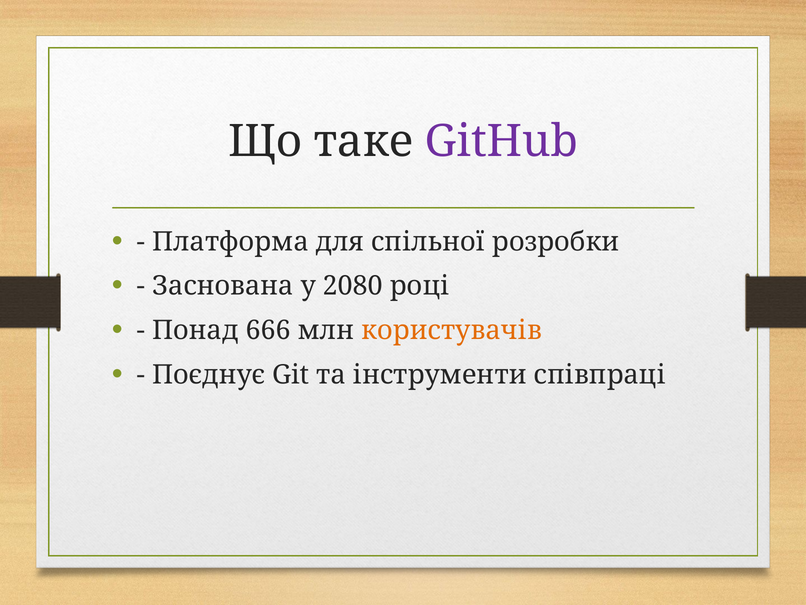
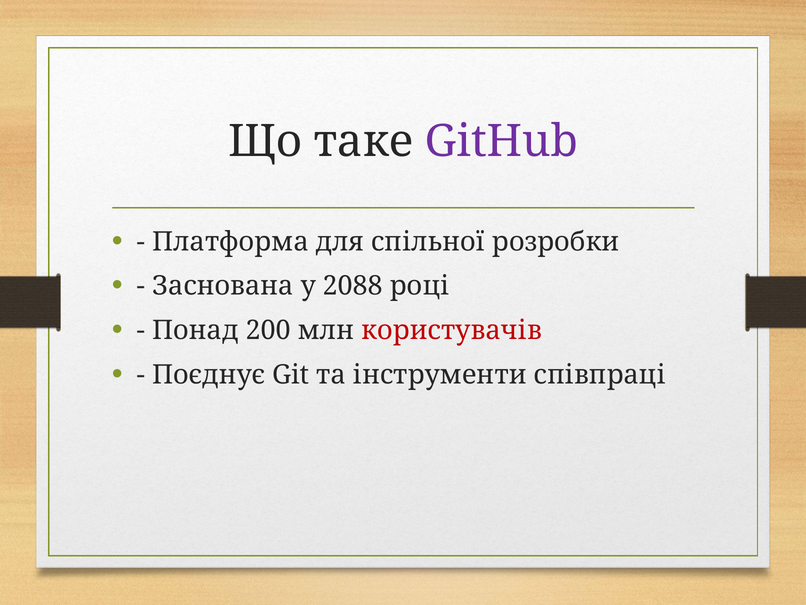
2080: 2080 -> 2088
666: 666 -> 200
користувачів colour: orange -> red
